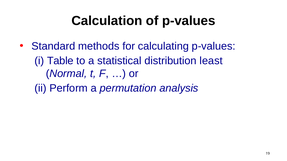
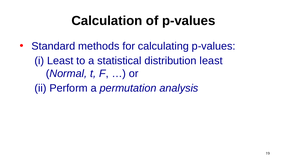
i Table: Table -> Least
